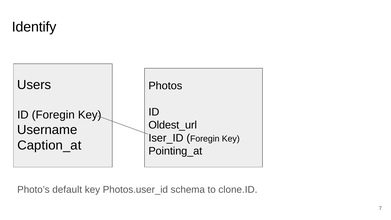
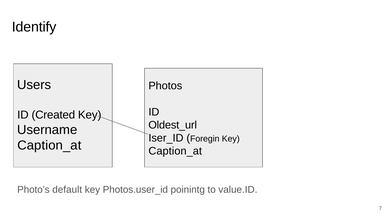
ID Foregin: Foregin -> Created
Pointing_at at (175, 151): Pointing_at -> Caption_at
schema: schema -> poinintg
clone.ID: clone.ID -> value.ID
